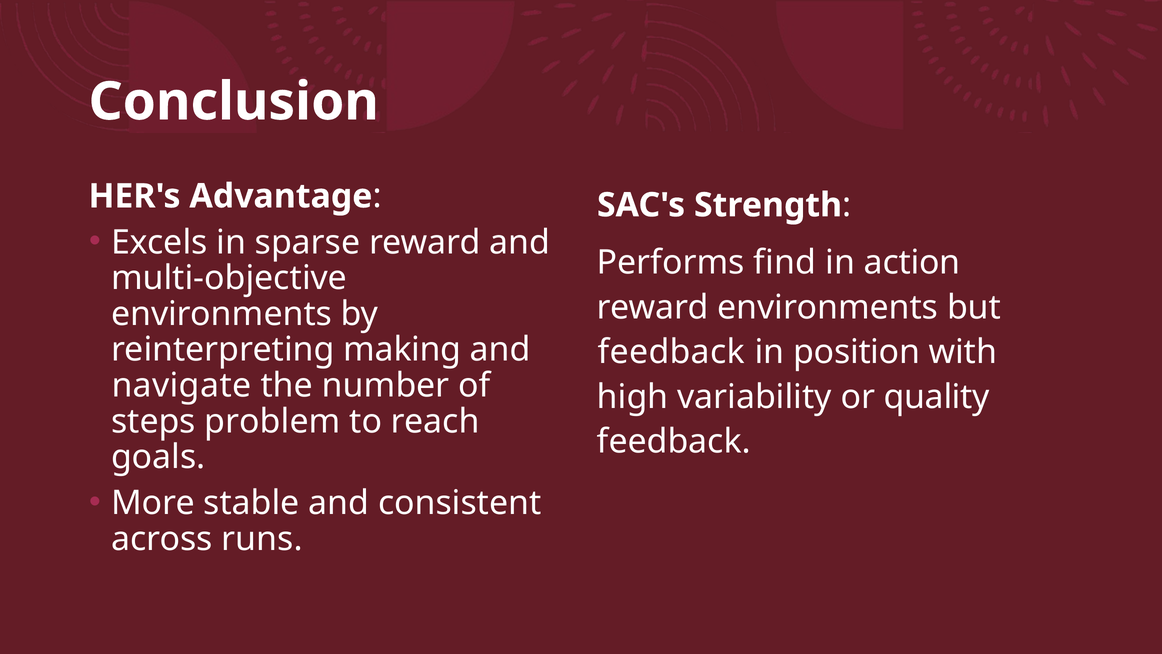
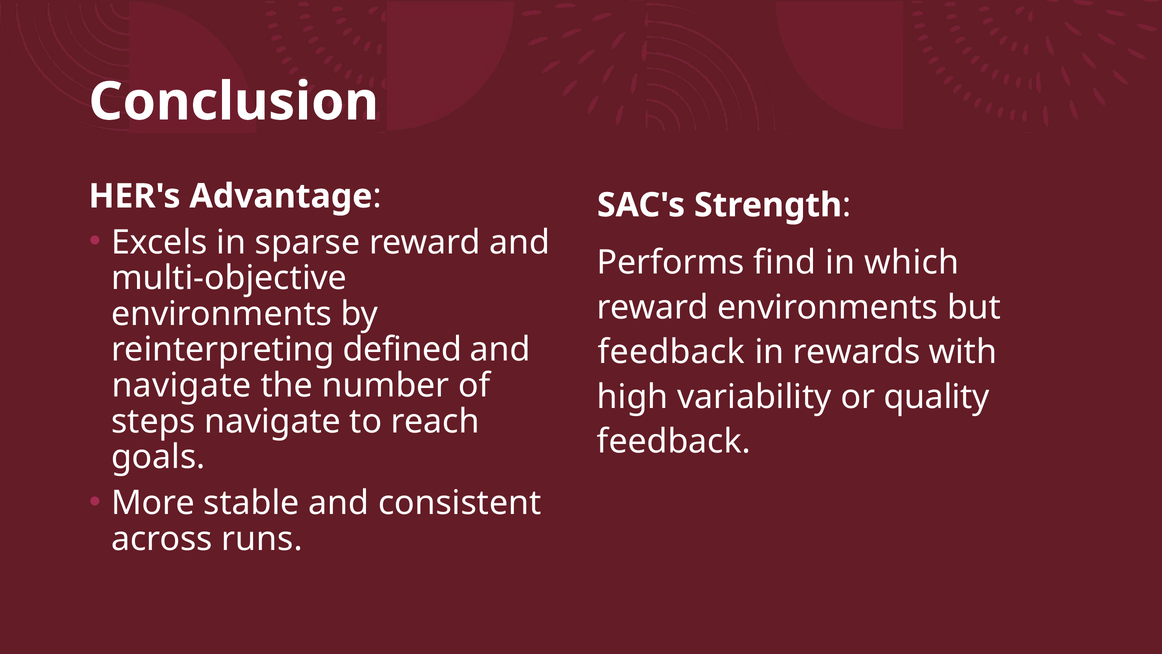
action: action -> which
making: making -> defined
position: position -> rewards
steps problem: problem -> navigate
